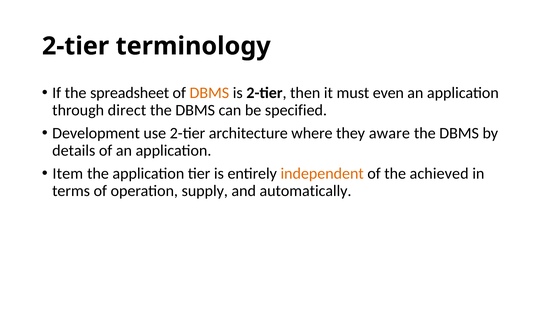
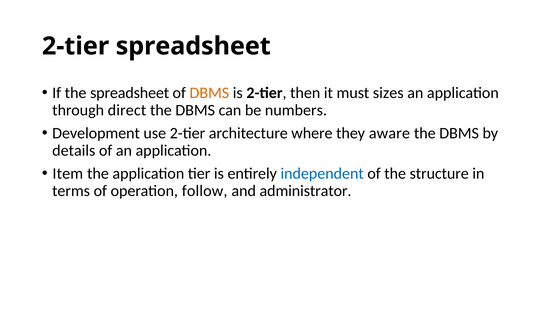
2-tier terminology: terminology -> spreadsheet
even: even -> sizes
specified: specified -> numbers
independent colour: orange -> blue
achieved: achieved -> structure
supply: supply -> follow
automatically: automatically -> administrator
